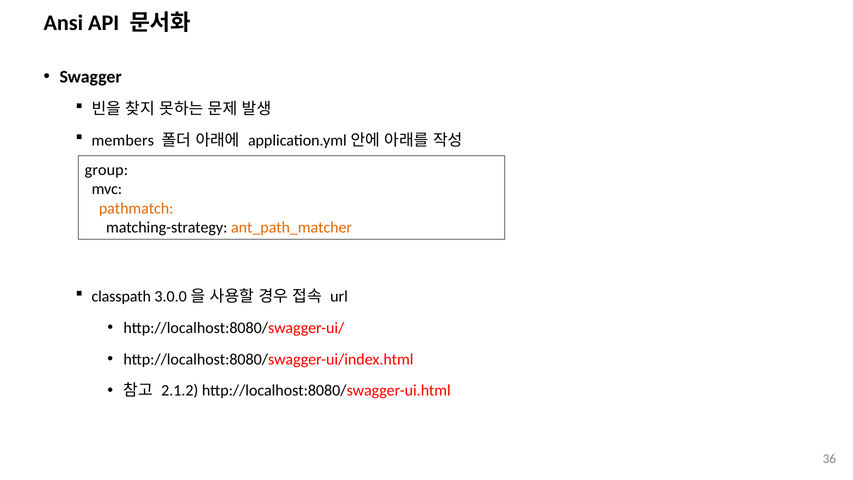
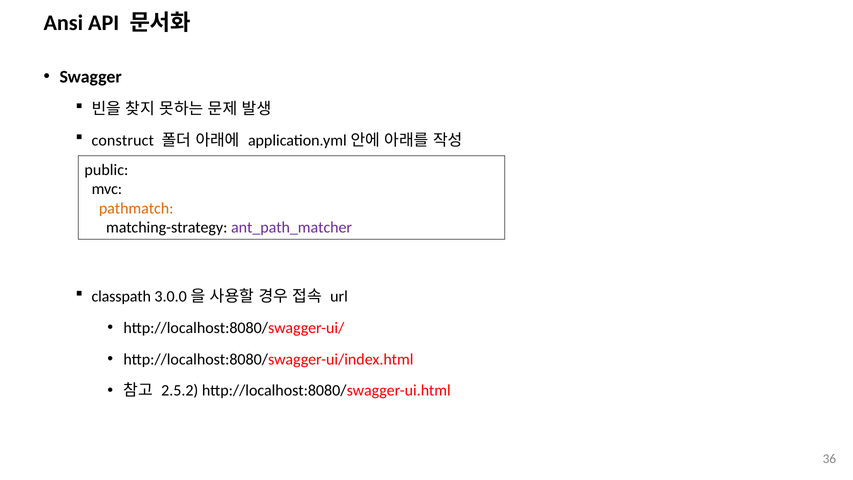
members: members -> construct
group: group -> public
ant_path_matcher colour: orange -> purple
2.1.2: 2.1.2 -> 2.5.2
